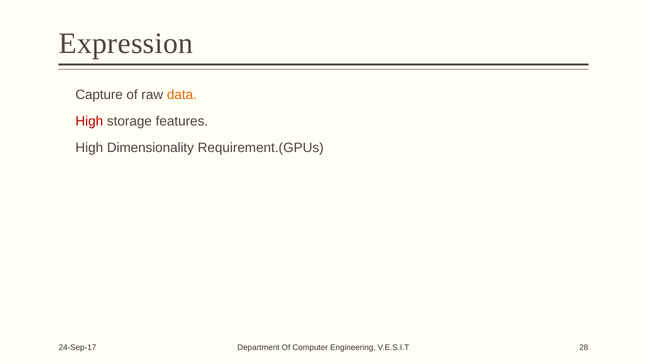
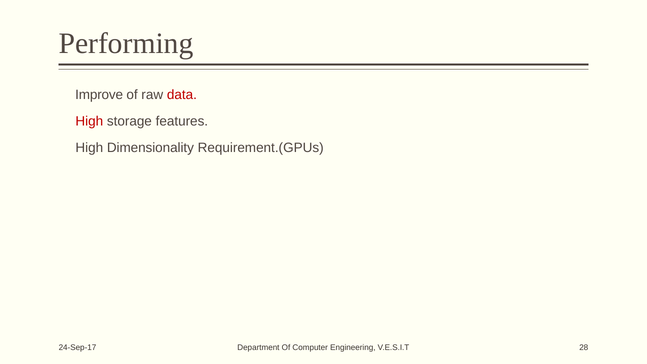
Expression: Expression -> Performing
Capture: Capture -> Improve
data colour: orange -> red
